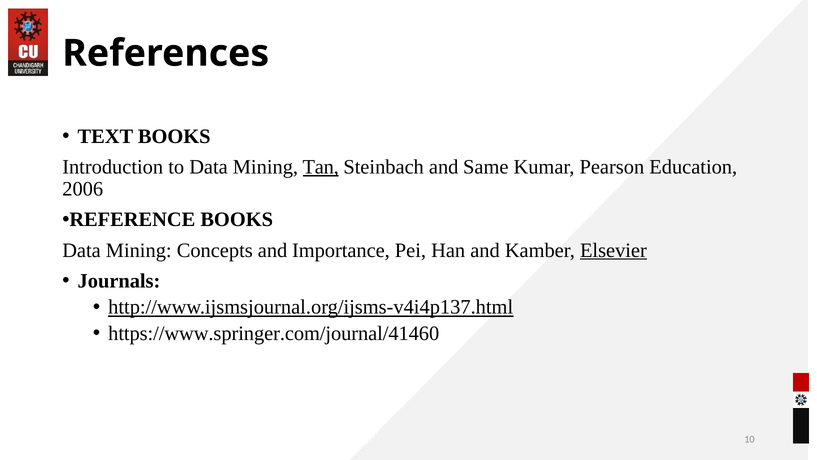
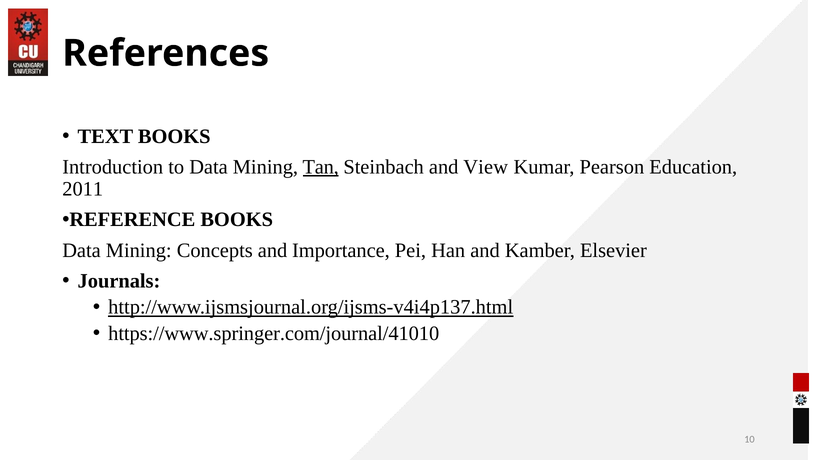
Same: Same -> View
2006: 2006 -> 2011
Elsevier underline: present -> none
https://www.springer.com/journal/41460: https://www.springer.com/journal/41460 -> https://www.springer.com/journal/41010
